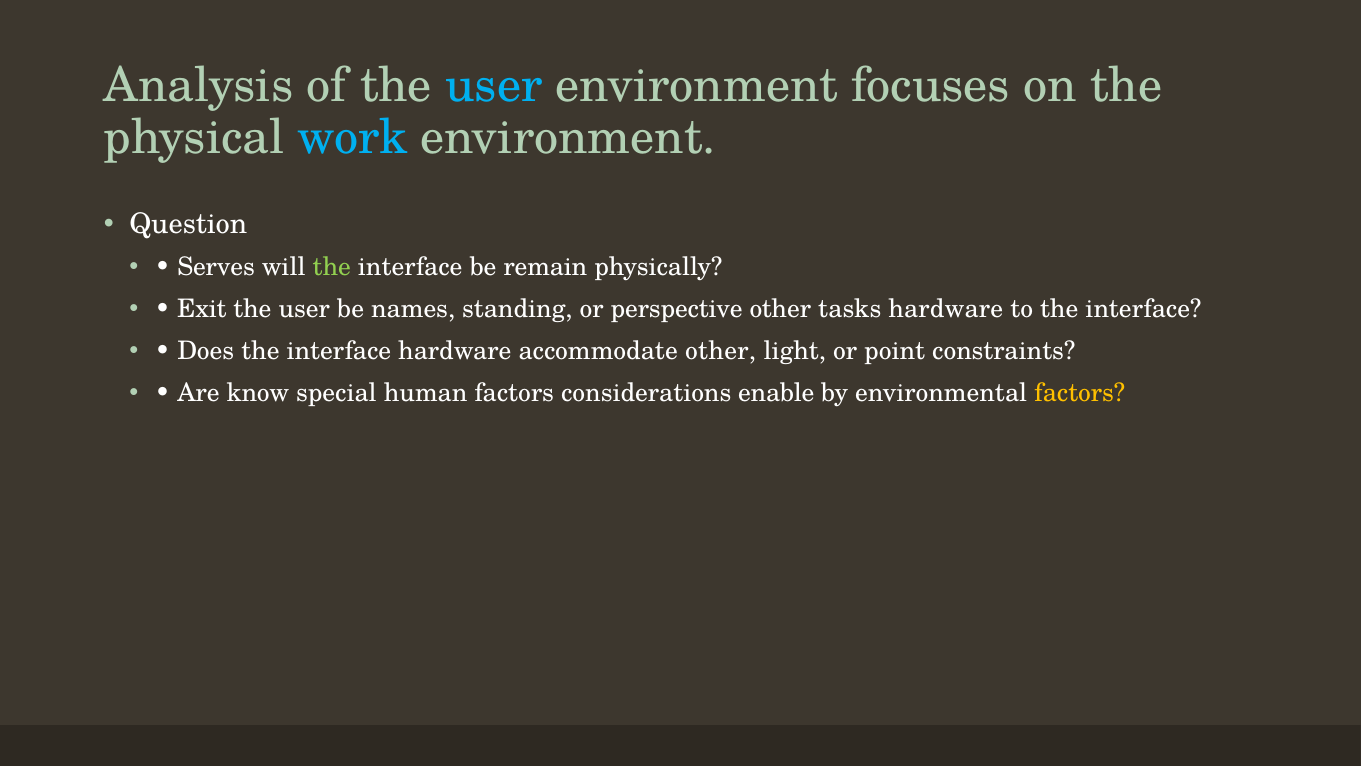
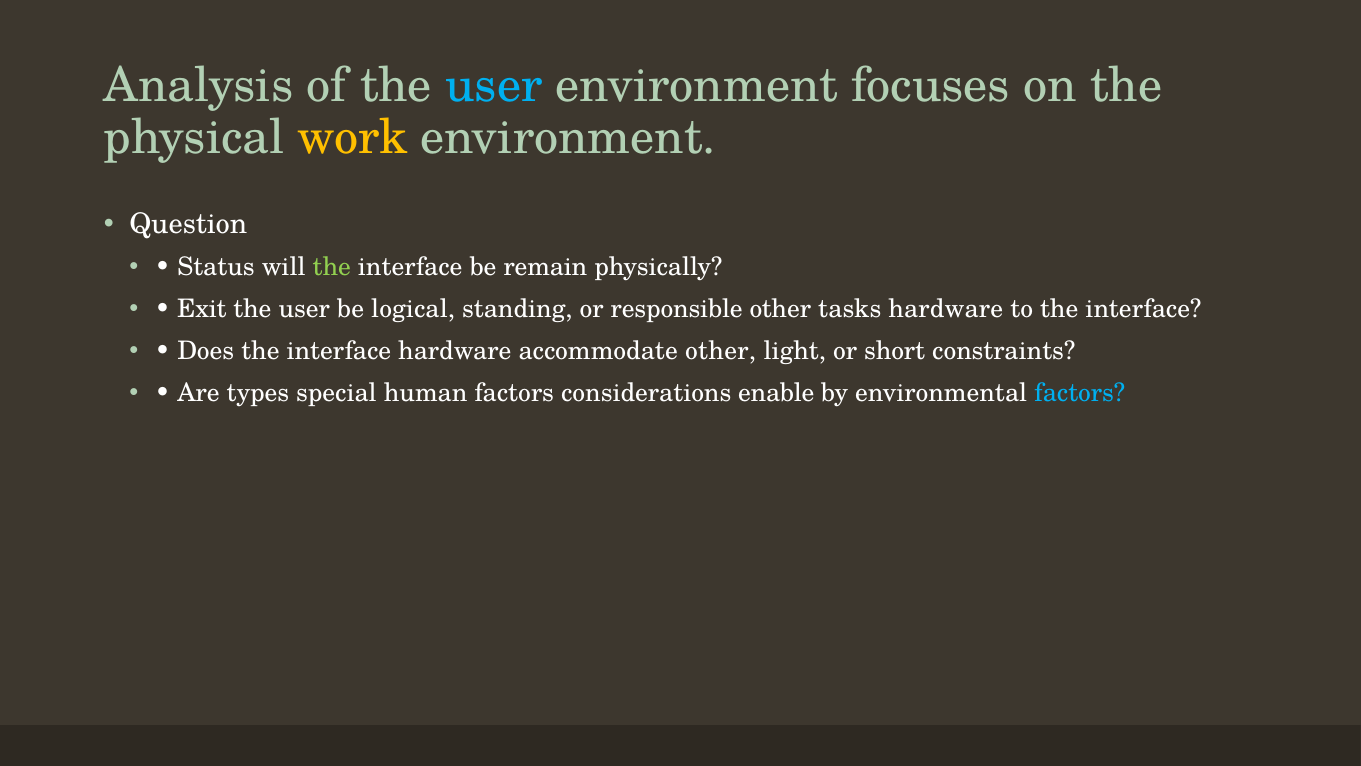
work colour: light blue -> yellow
Serves: Serves -> Status
names: names -> logical
perspective: perspective -> responsible
point: point -> short
know: know -> types
factors at (1080, 393) colour: yellow -> light blue
